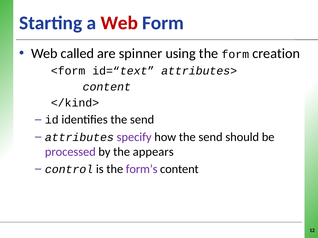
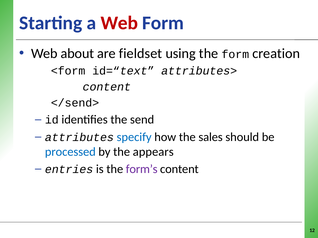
called: called -> about
spinner: spinner -> fieldset
</kind>: </kind> -> </send>
specify colour: purple -> blue
how the send: send -> sales
processed colour: purple -> blue
control: control -> entries
